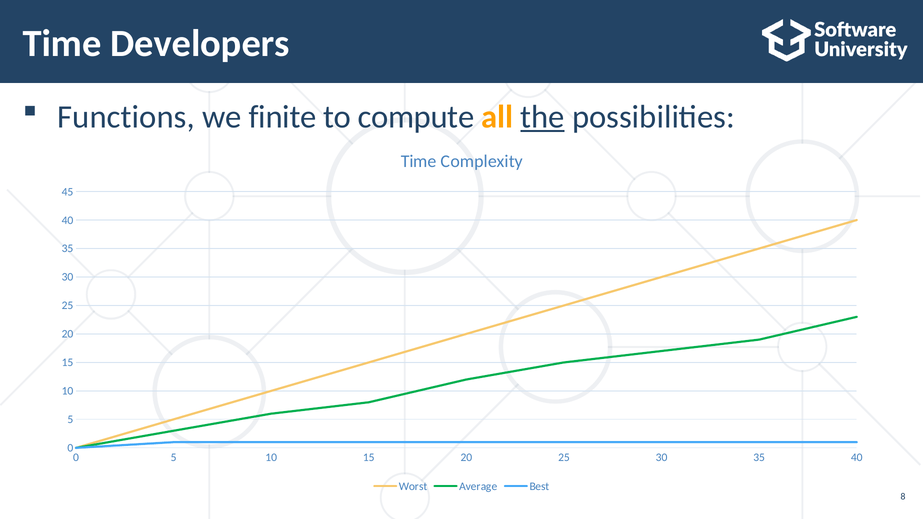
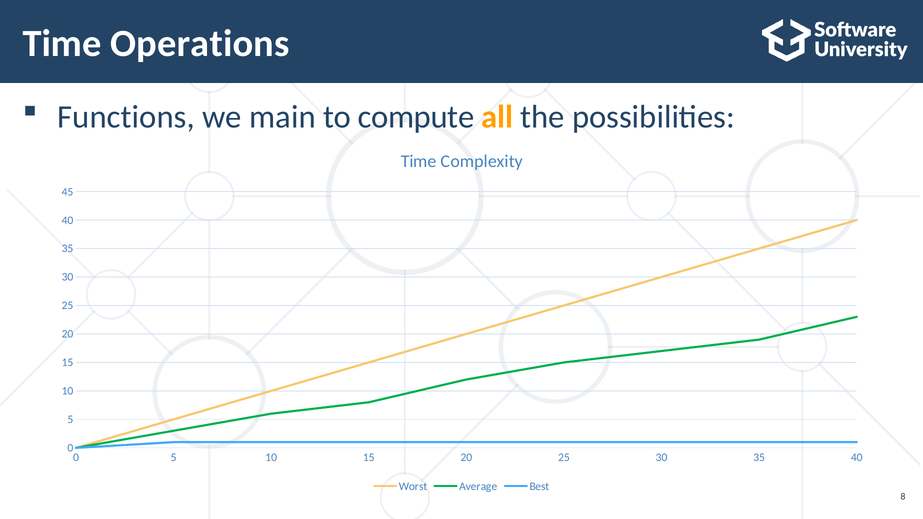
Developers: Developers -> Operations
finite: finite -> main
the underline: present -> none
